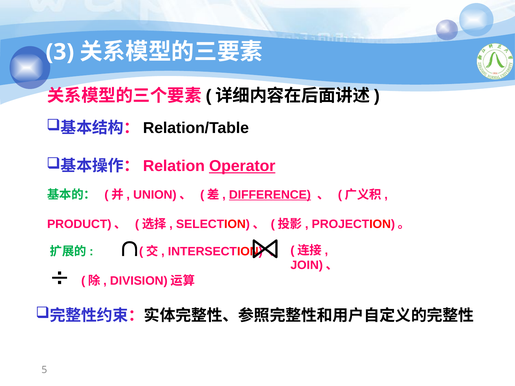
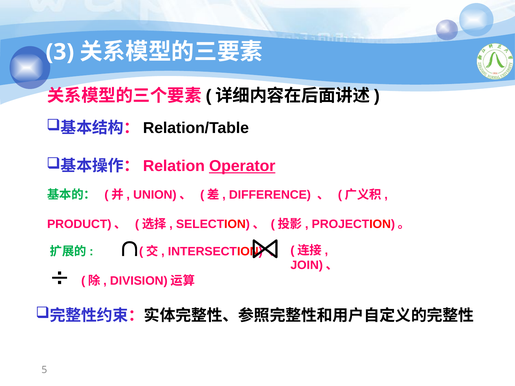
DIFFERENCE underline: present -> none
